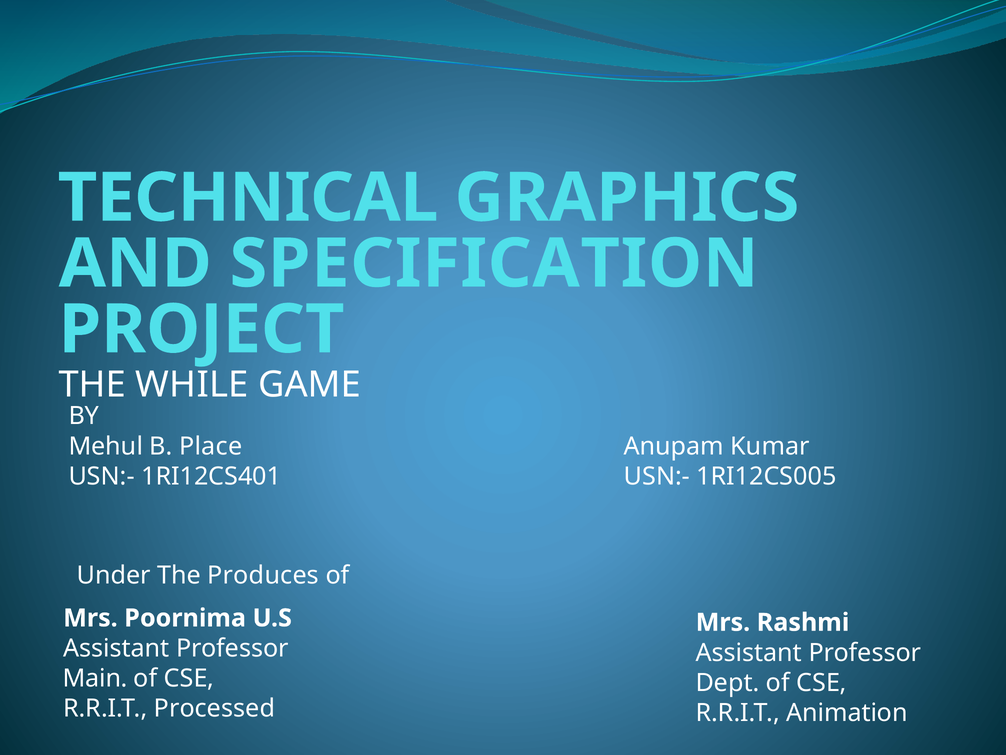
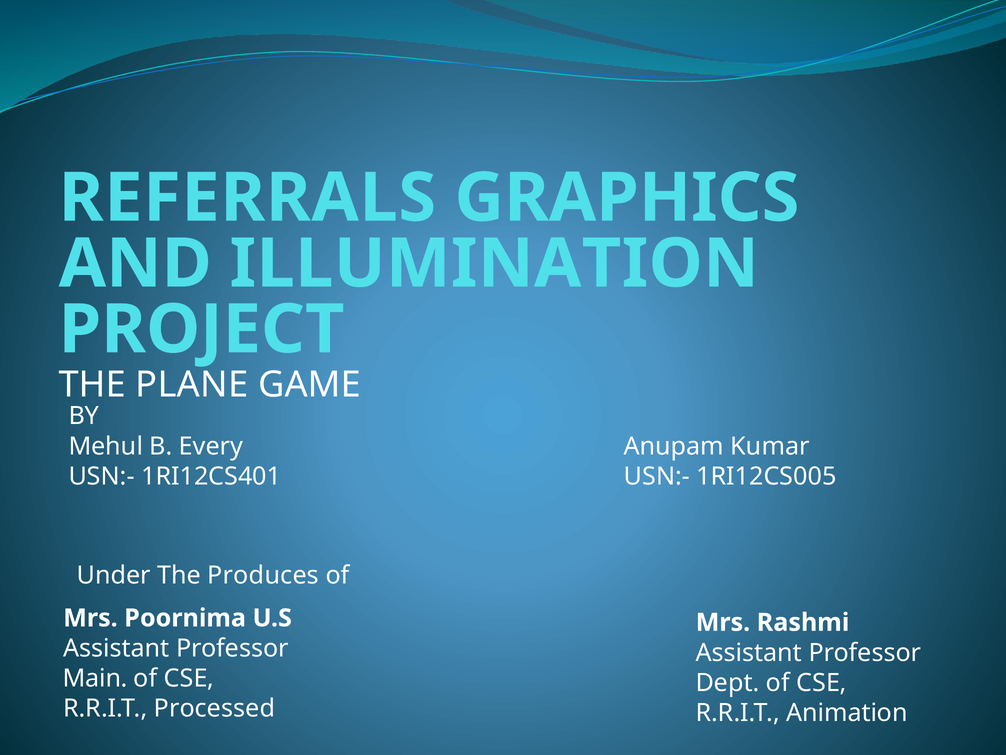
TECHNICAL: TECHNICAL -> REFERRALS
SPECIFICATION: SPECIFICATION -> ILLUMINATION
WHILE: WHILE -> PLANE
Place: Place -> Every
